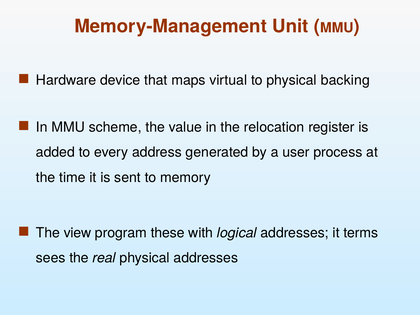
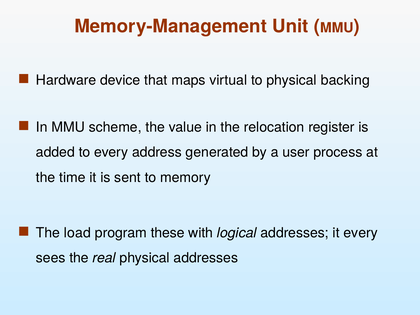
view: view -> load
it terms: terms -> every
